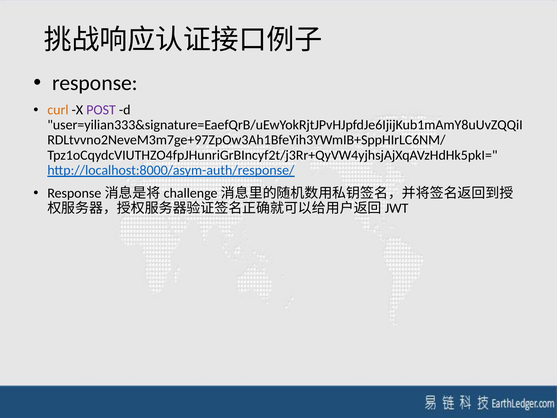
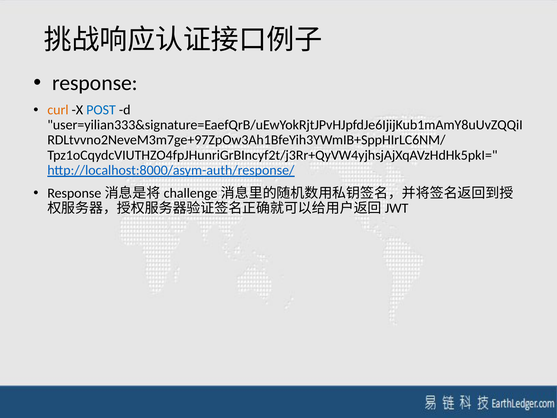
POST colour: purple -> blue
